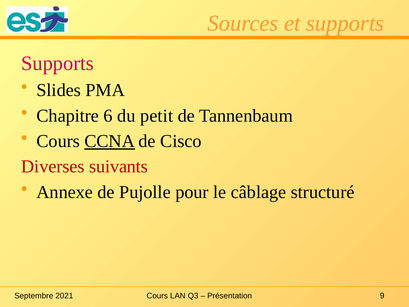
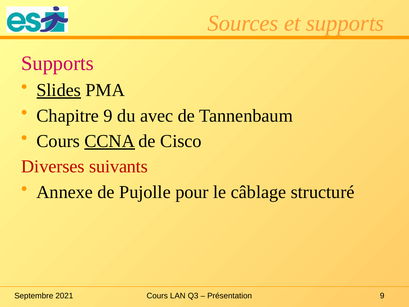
Slides underline: none -> present
Chapitre 6: 6 -> 9
petit: petit -> avec
